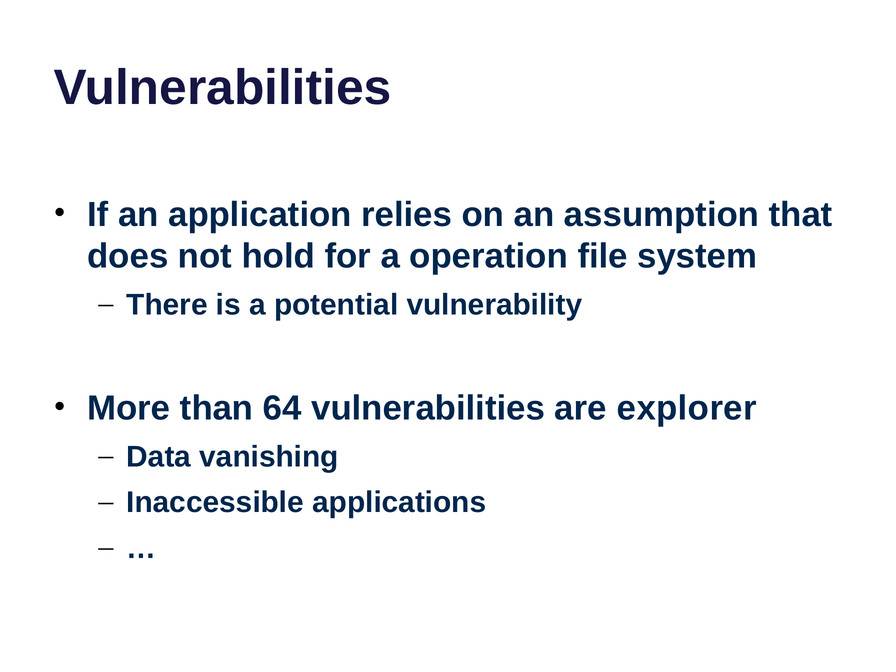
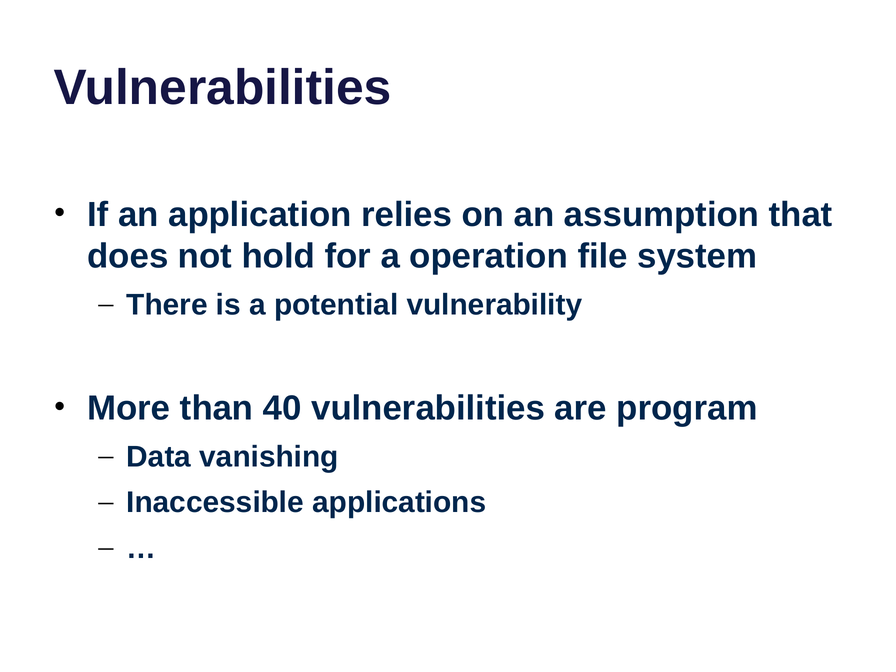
64: 64 -> 40
explorer: explorer -> program
